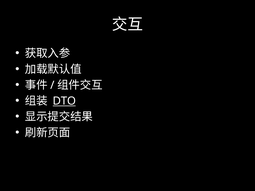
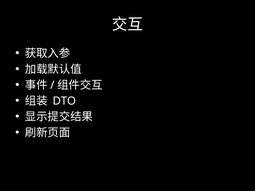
DTO underline: present -> none
